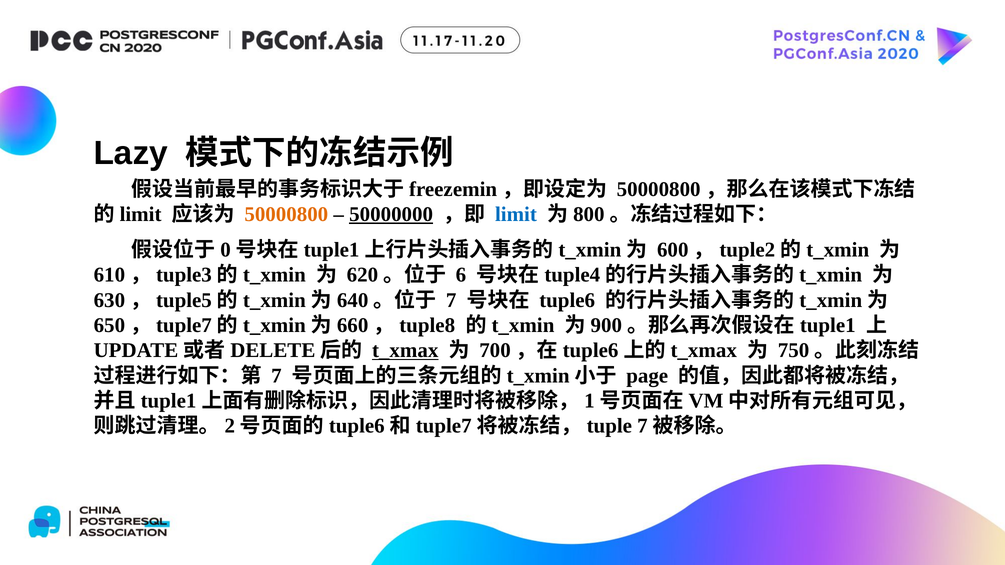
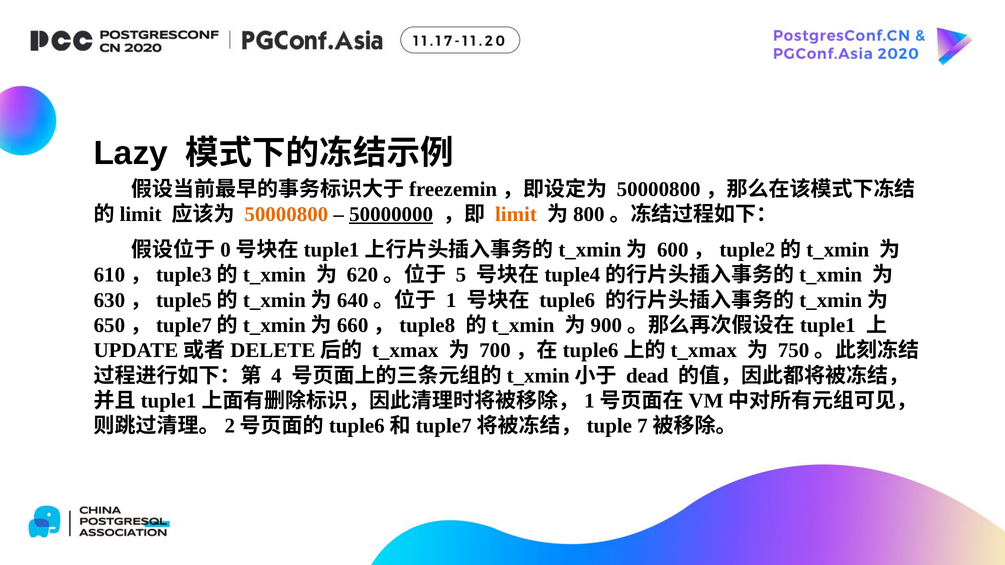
limit colour: blue -> orange
6: 6 -> 5
7 at (451, 300): 7 -> 1
t_xmax underline: present -> none
7 at (276, 376): 7 -> 4
page: page -> dead
